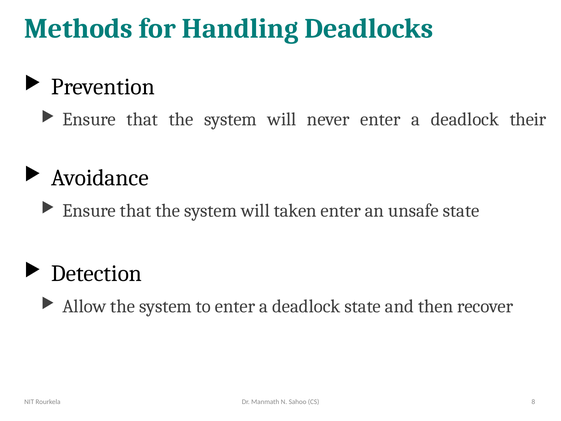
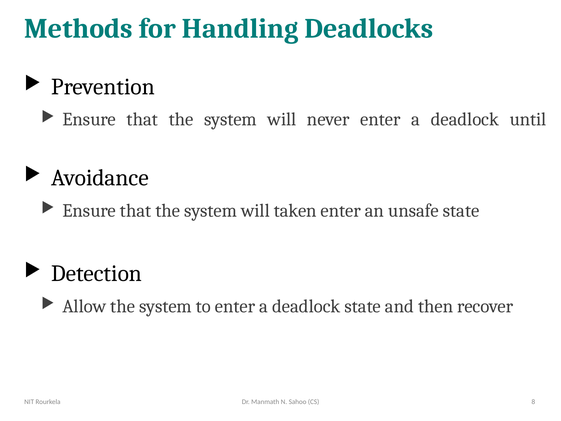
their: their -> until
